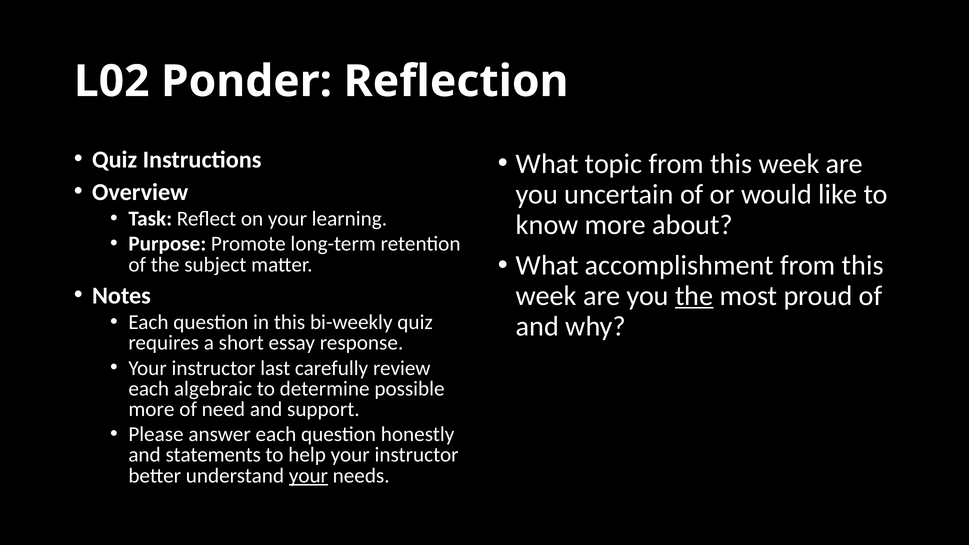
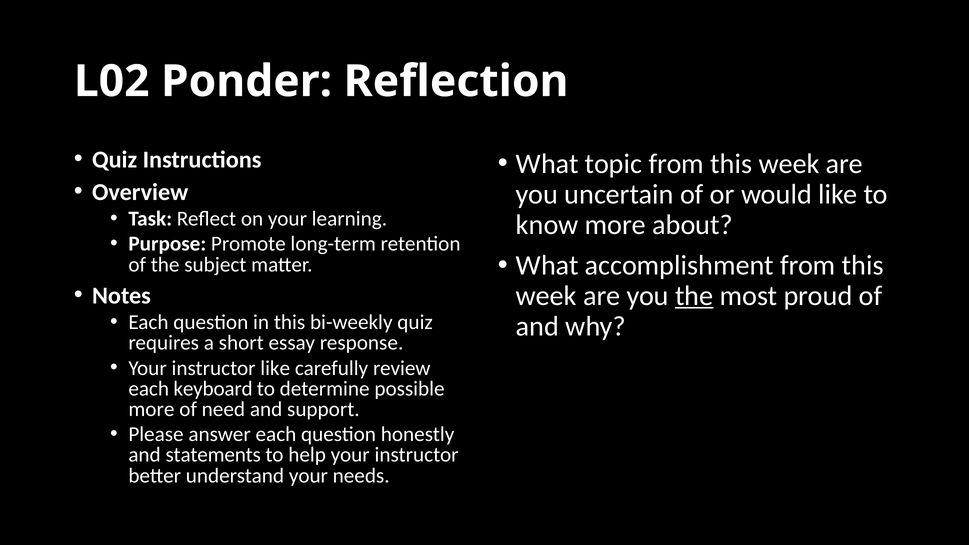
instructor last: last -> like
algebraic: algebraic -> keyboard
your at (308, 476) underline: present -> none
